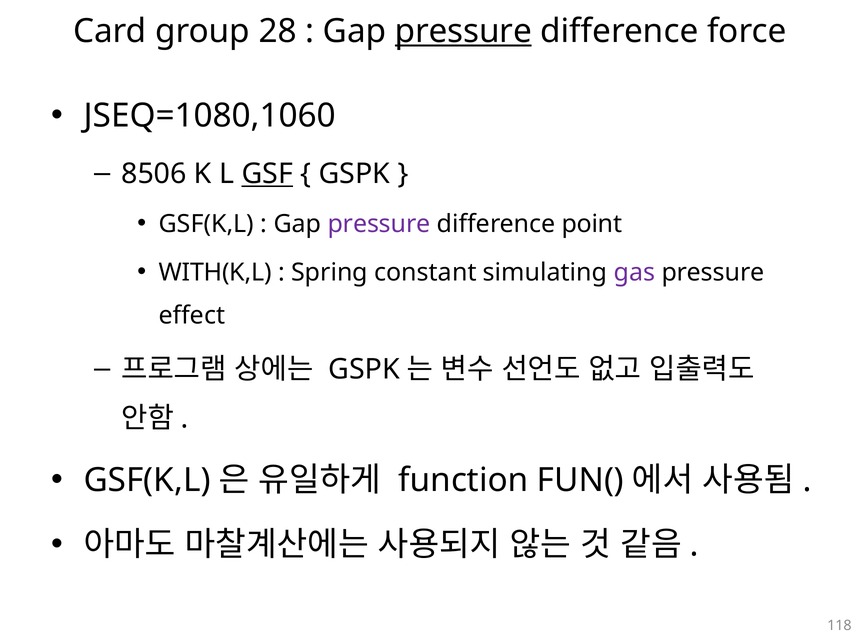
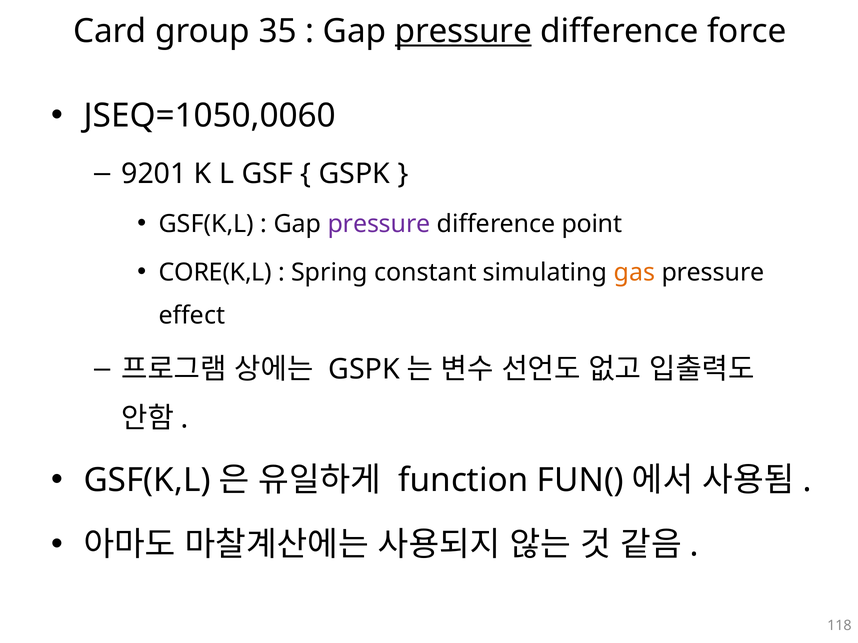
28: 28 -> 35
JSEQ=1080,1060: JSEQ=1080,1060 -> JSEQ=1050,0060
8506: 8506 -> 9201
GSF underline: present -> none
WITH(K,L: WITH(K,L -> CORE(K,L
gas colour: purple -> orange
